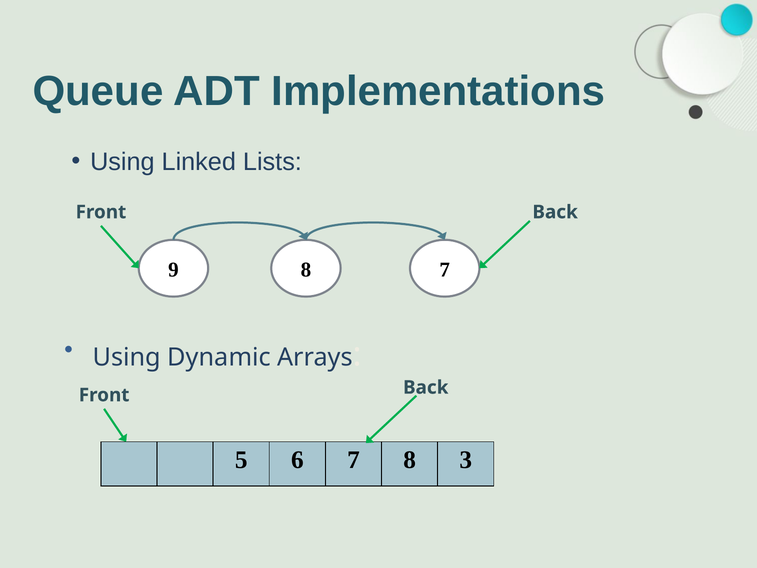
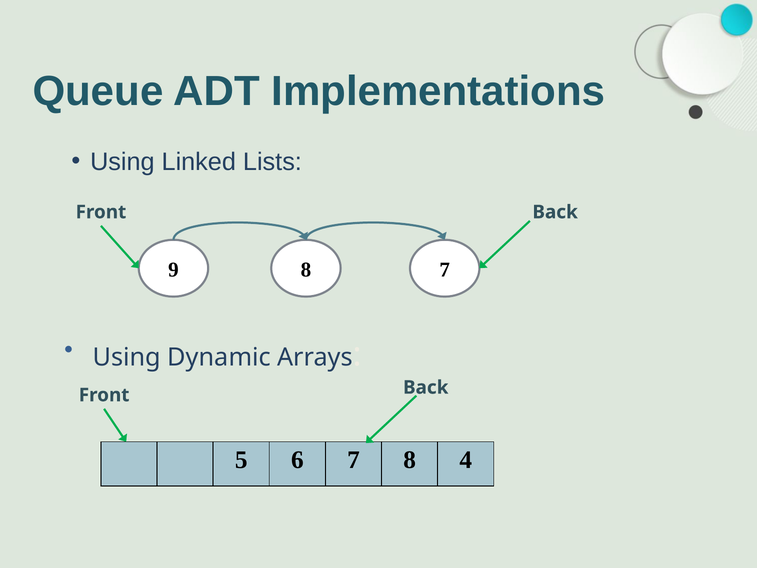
3: 3 -> 4
